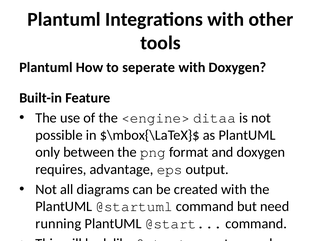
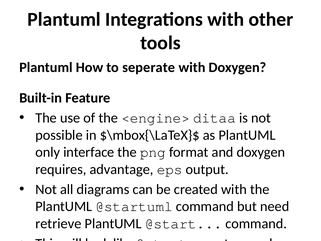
between: between -> interface
running: running -> retrieve
